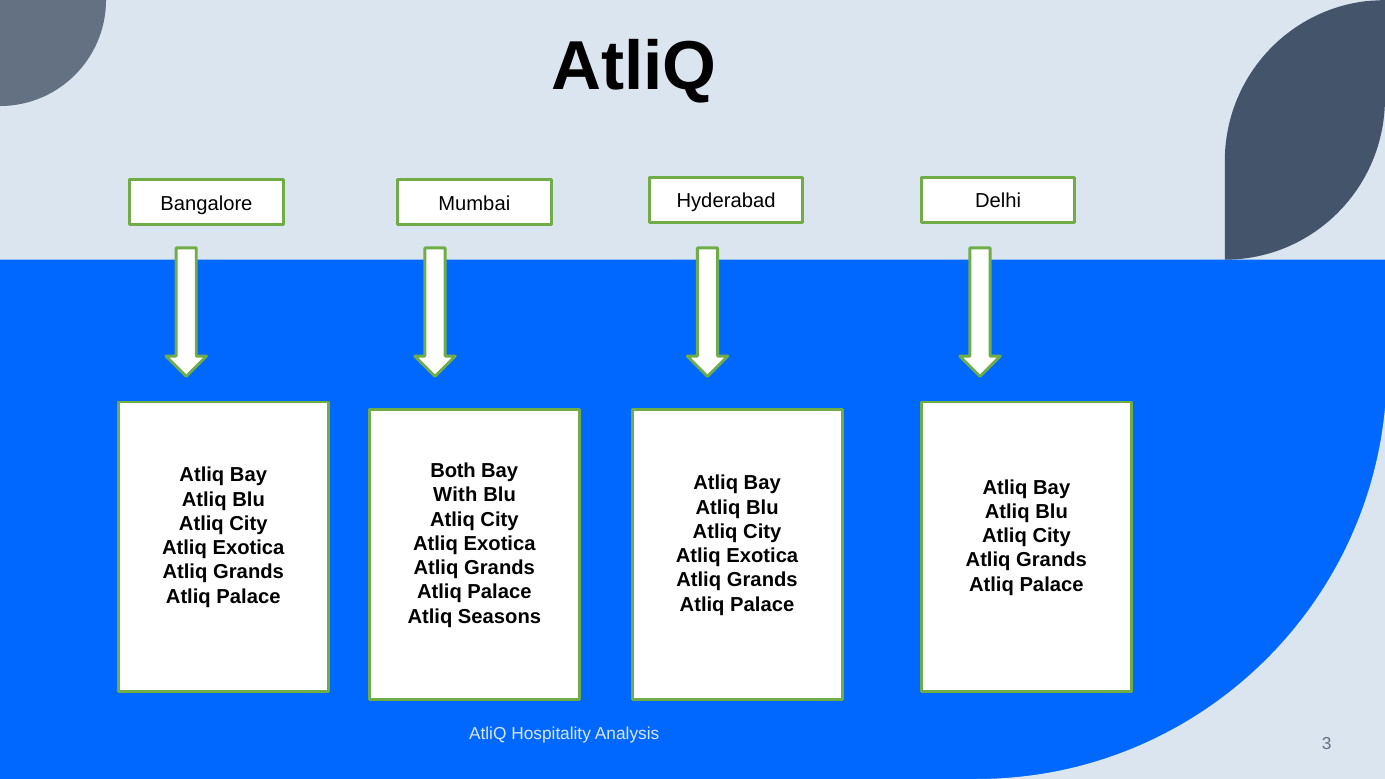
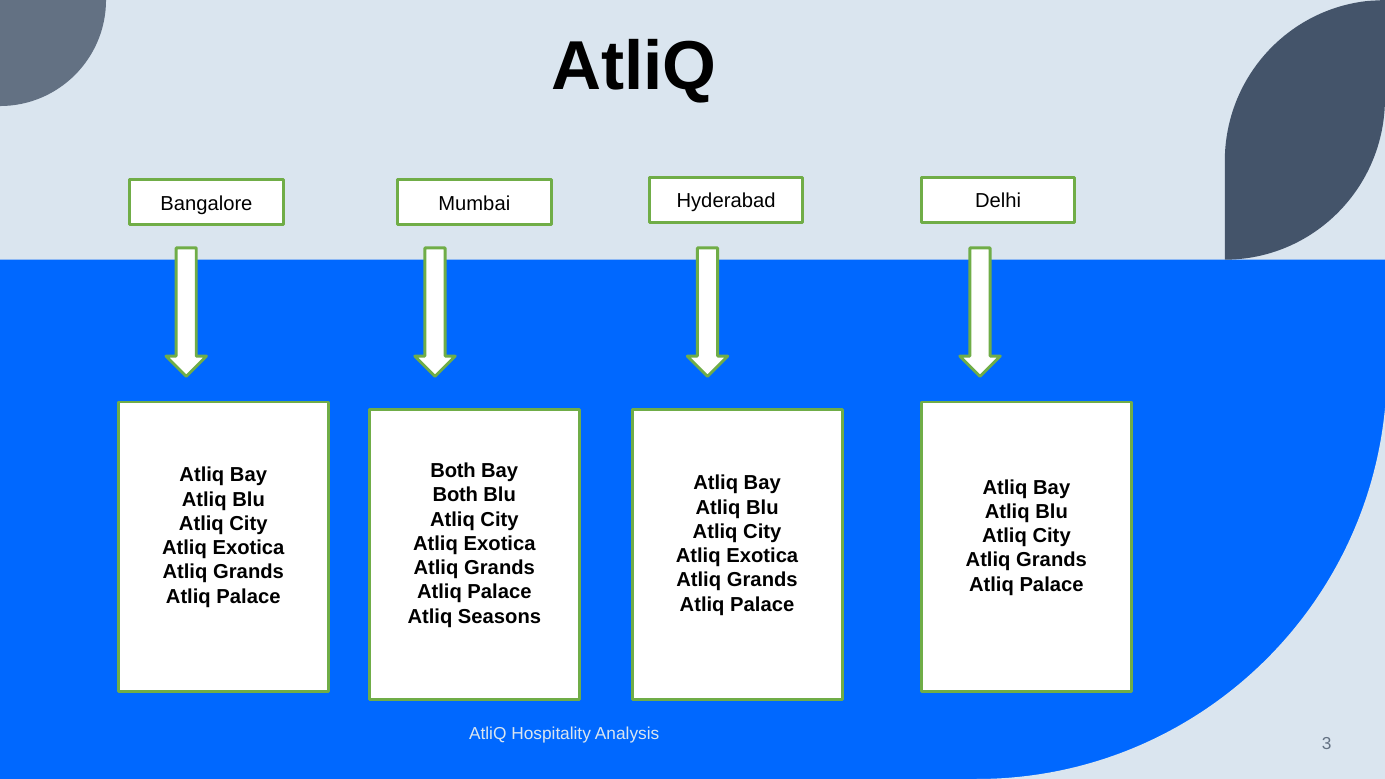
With at (455, 495): With -> Both
